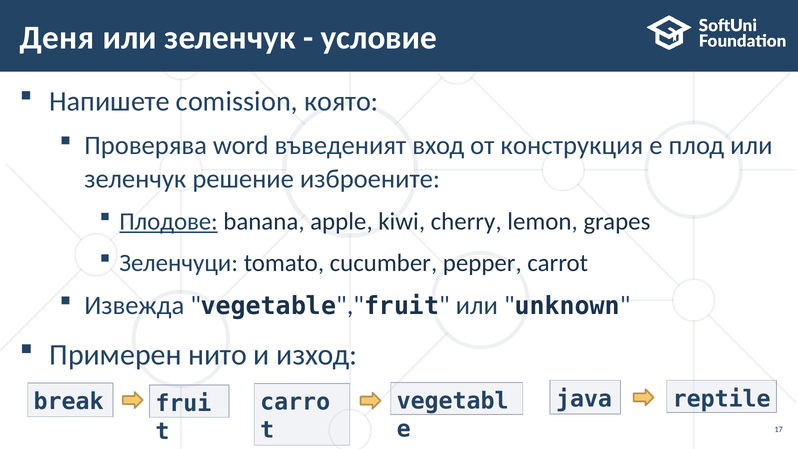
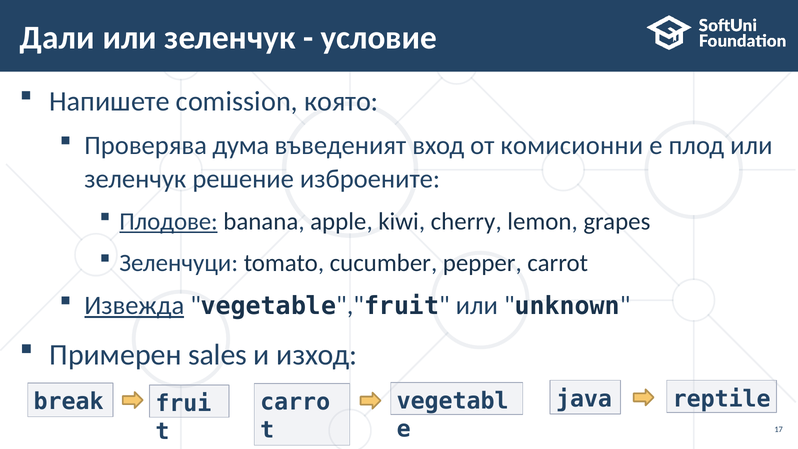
Деня: Деня -> Дали
word: word -> дума
конструкция: конструкция -> комисионни
Извежда underline: none -> present
нито: нито -> sales
